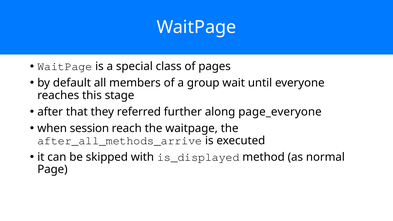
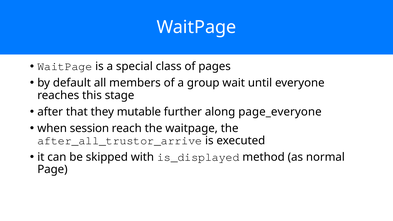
referred: referred -> mutable
after_all_methods_arrive: after_all_methods_arrive -> after_all_trustor_arrive
